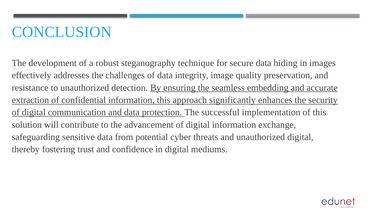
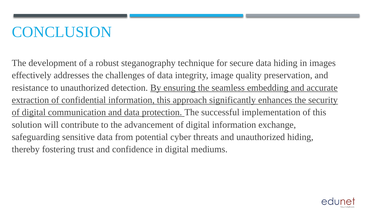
unauthorized digital: digital -> hiding
